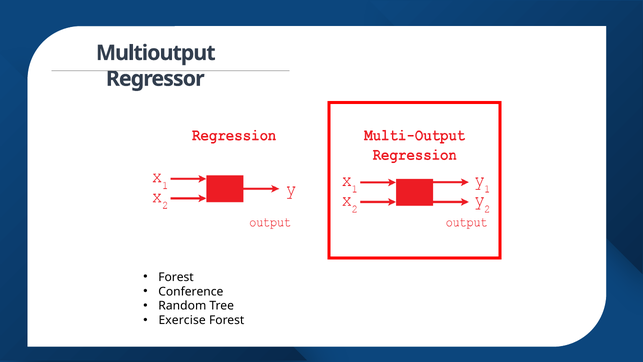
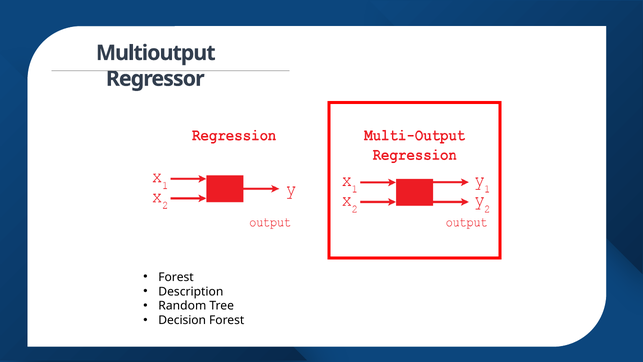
Conference: Conference -> Description
Exercise: Exercise -> Decision
